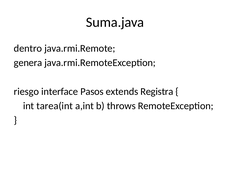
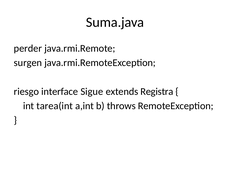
dentro: dentro -> perder
genera: genera -> surgen
Pasos: Pasos -> Sigue
